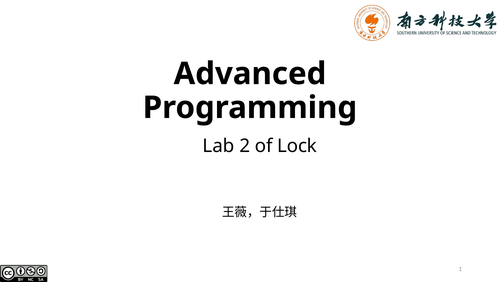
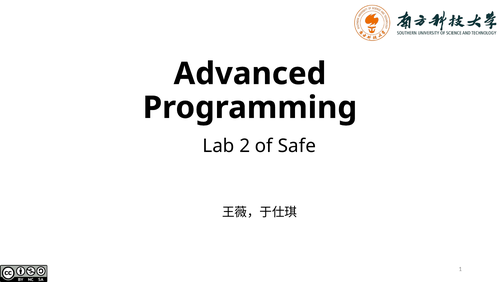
Lock: Lock -> Safe
